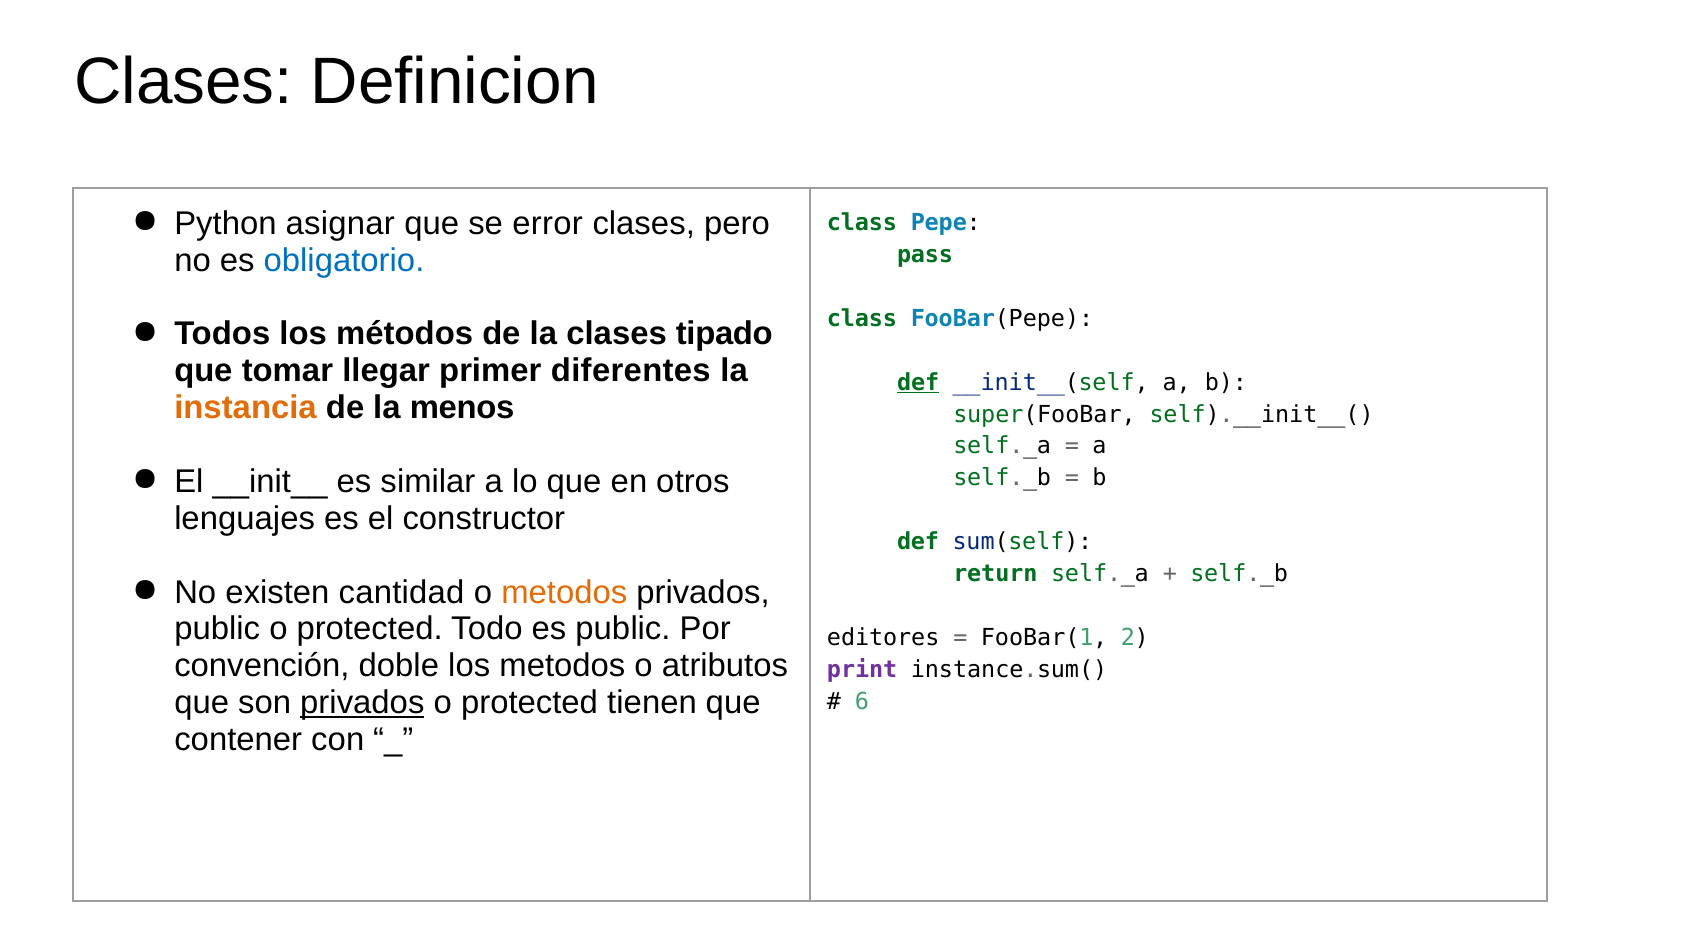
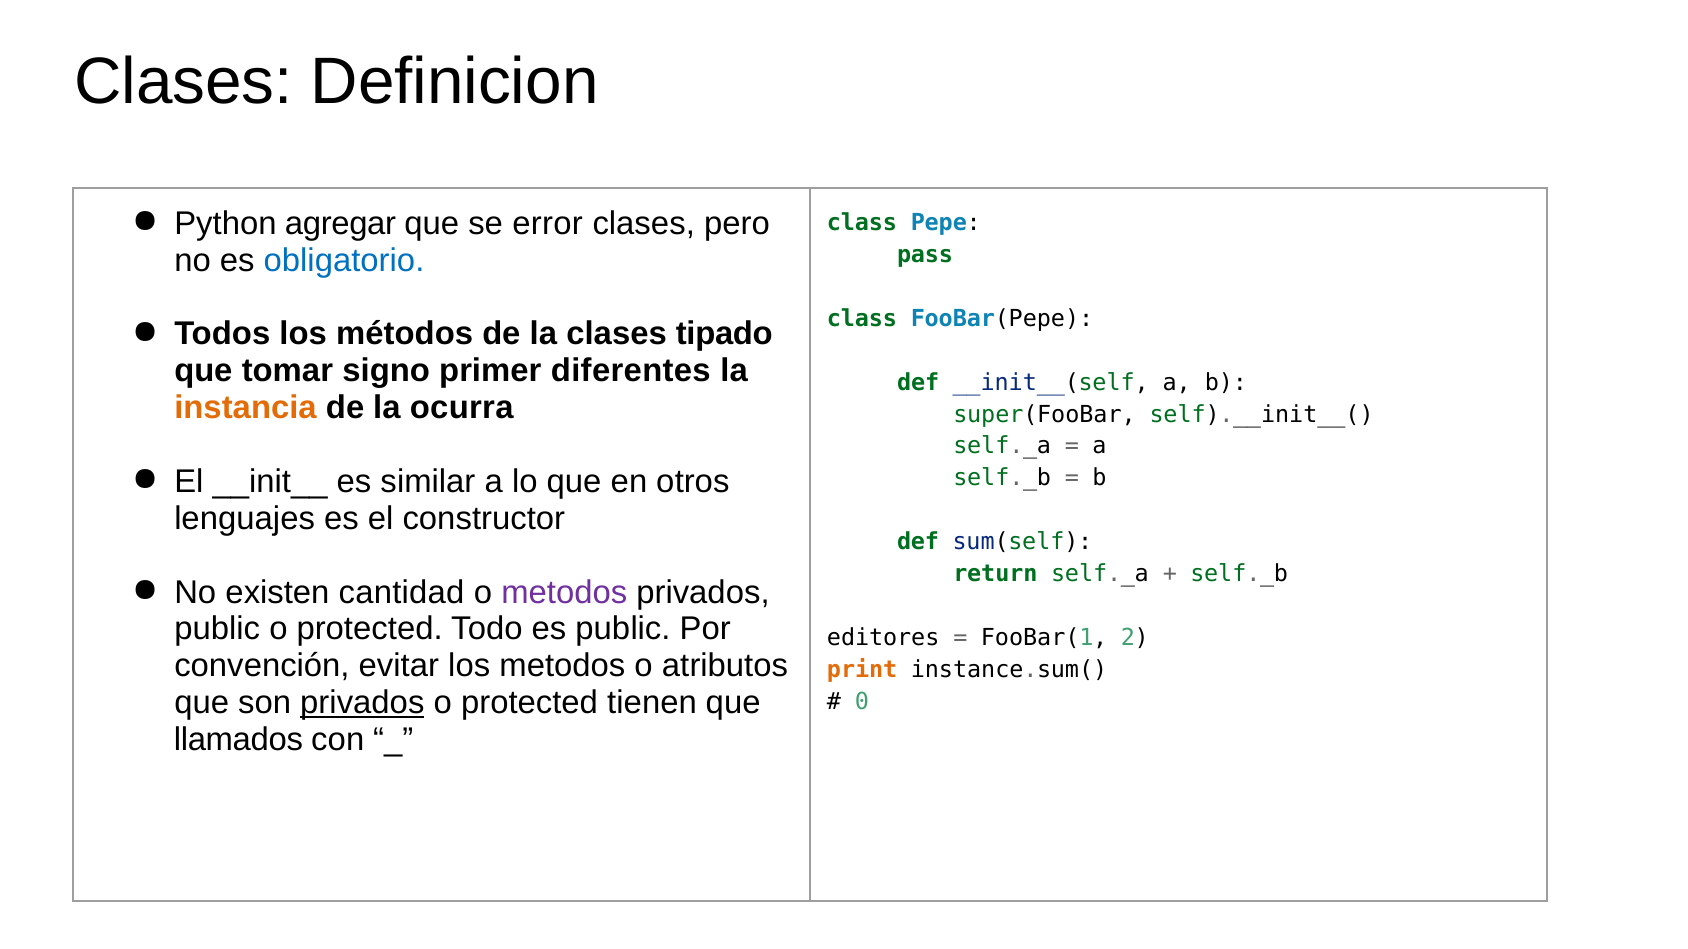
asignar: asignar -> agregar
llegar: llegar -> signo
def at (918, 383) underline: present -> none
menos: menos -> ocurra
metodos at (564, 593) colour: orange -> purple
doble: doble -> evitar
print colour: purple -> orange
6: 6 -> 0
contener: contener -> llamados
